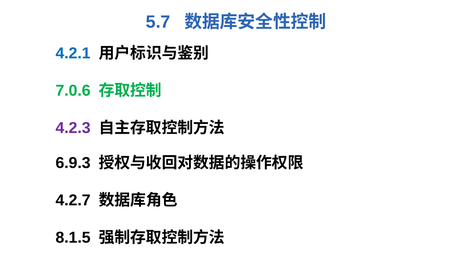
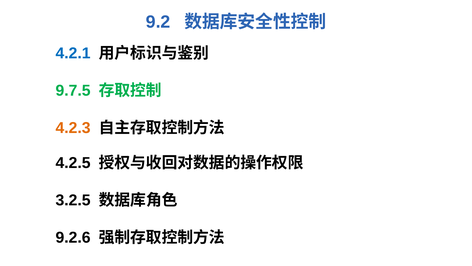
5.7: 5.7 -> 9.2
7.0.6: 7.0.6 -> 9.7.5
4.2.3 colour: purple -> orange
6.9.3: 6.9.3 -> 4.2.5
4.2.7: 4.2.7 -> 3.2.5
8.1.5: 8.1.5 -> 9.2.6
